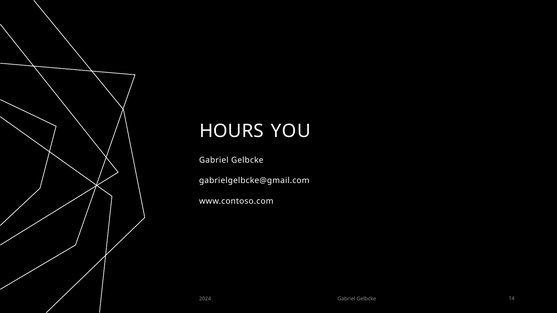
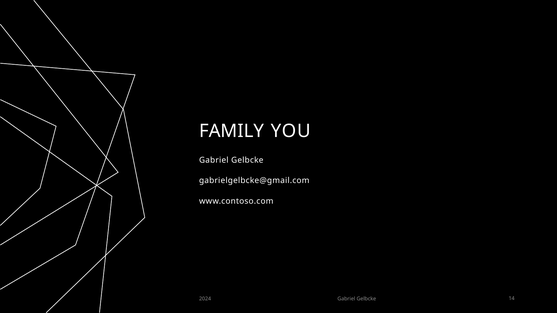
HOURS: HOURS -> FAMILY
